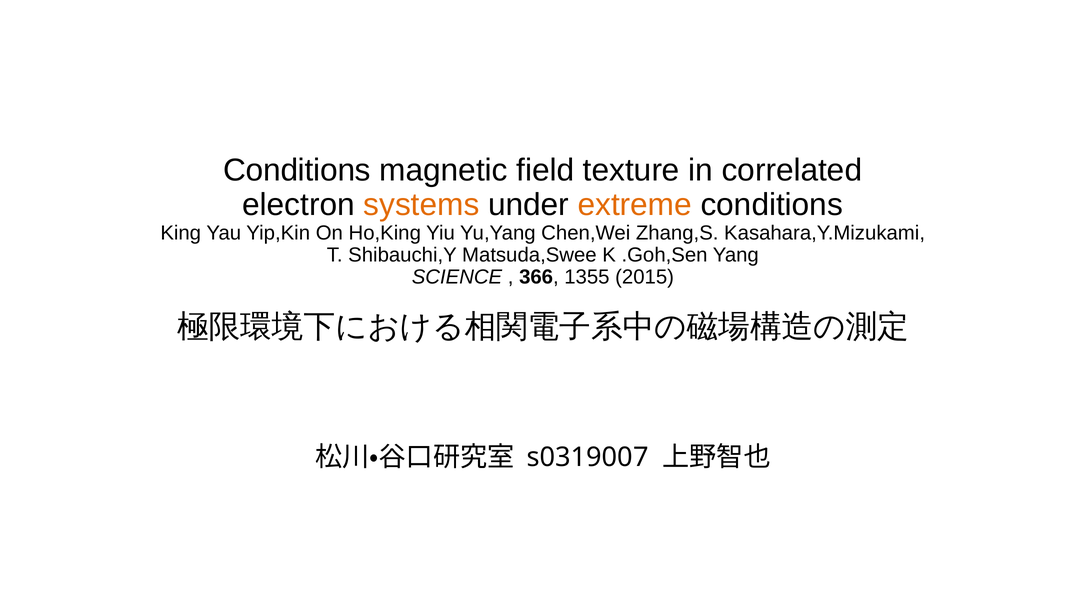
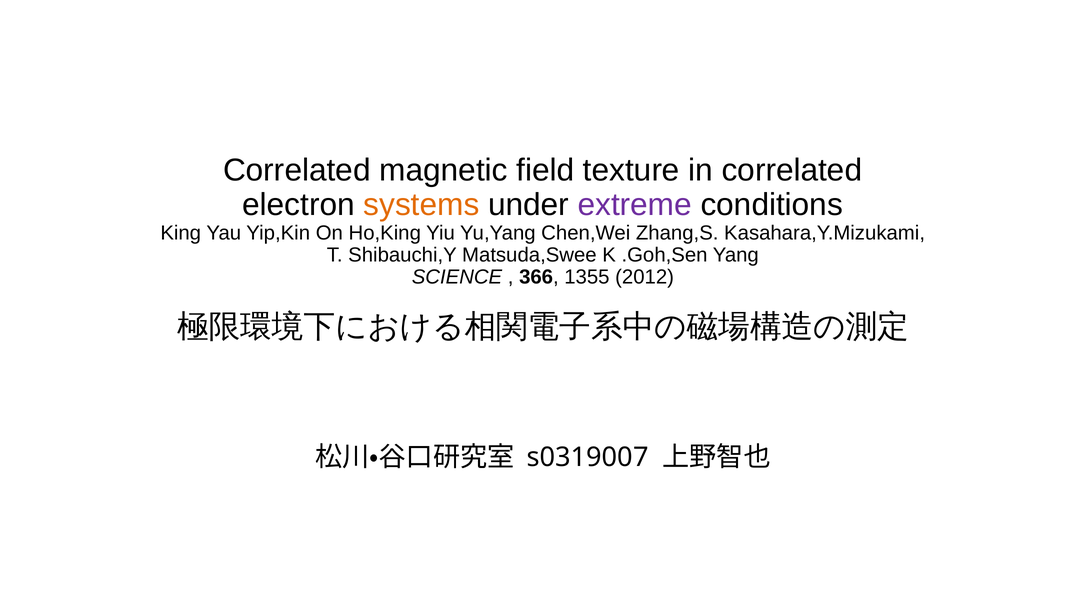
Conditions at (297, 170): Conditions -> Correlated
extreme colour: orange -> purple
2015: 2015 -> 2012
